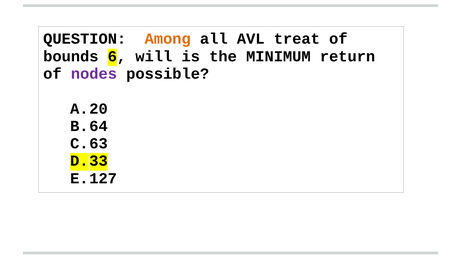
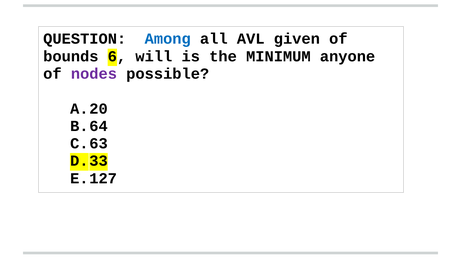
Among colour: orange -> blue
treat: treat -> given
return: return -> anyone
